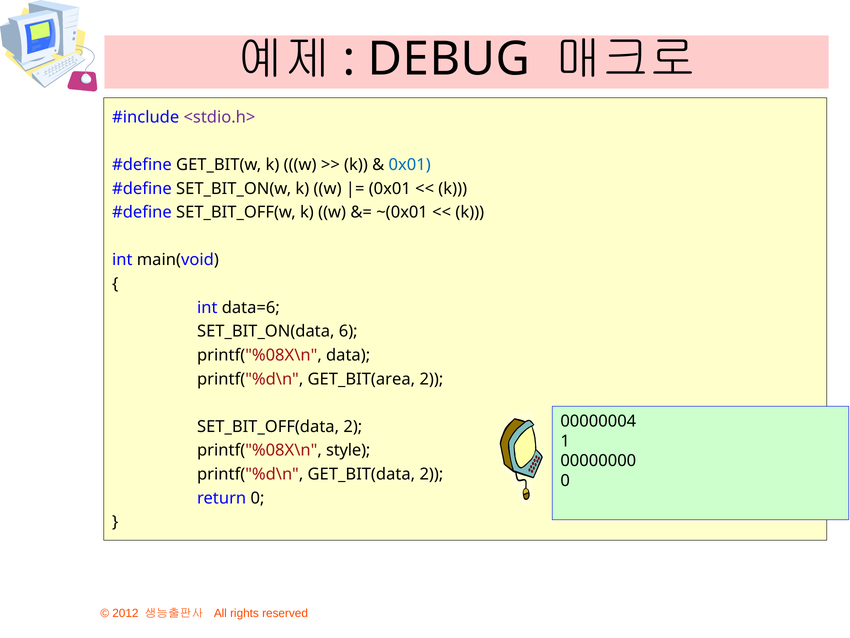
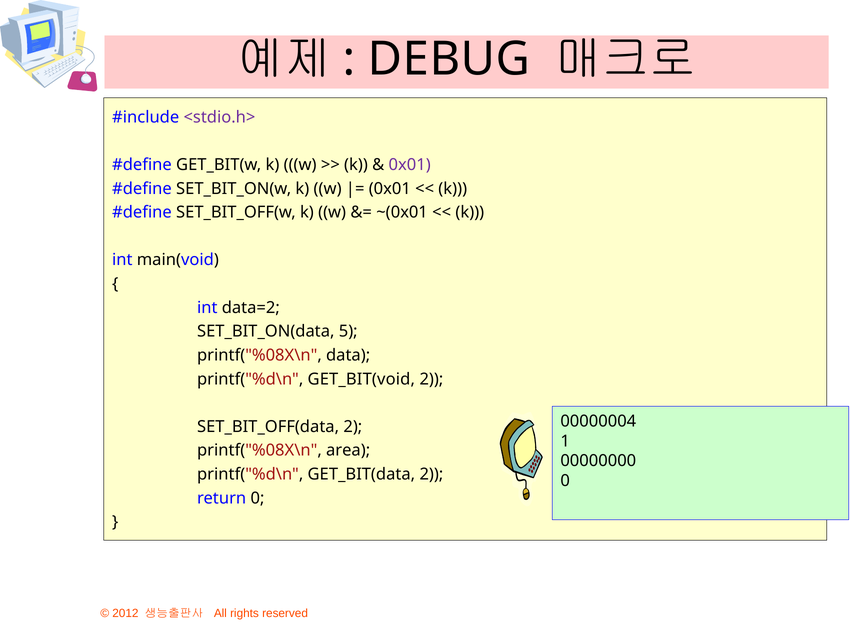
0x01 at (410, 165) colour: blue -> purple
data=6: data=6 -> data=2
6: 6 -> 5
GET_BIT(area: GET_BIT(area -> GET_BIT(void
style: style -> area
